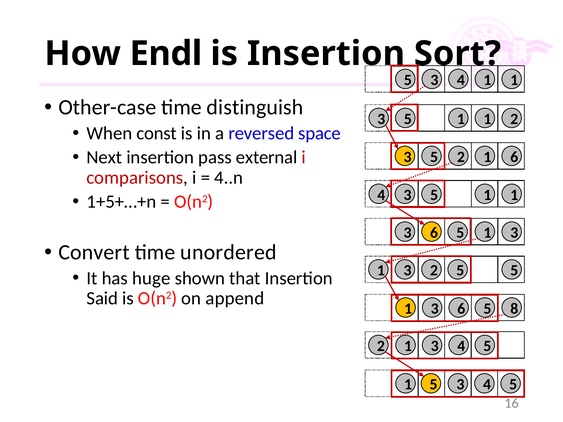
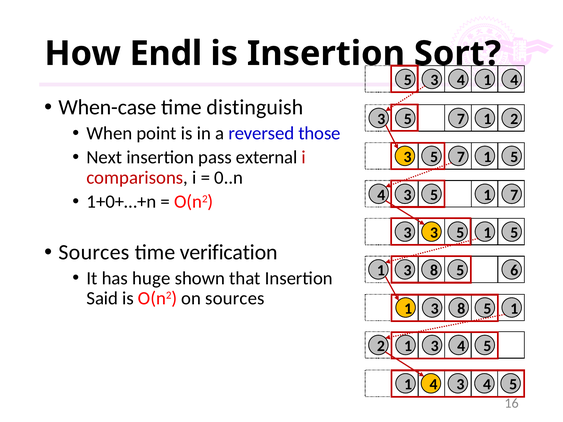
1 at (514, 80): 1 -> 4
Other-case: Other-case -> When-case
1 at (461, 119): 1 -> 7
const: const -> point
space: space -> those
2 at (461, 157): 2 -> 7
6 at (514, 157): 6 -> 5
4..n: 4..n -> 0..n
1 at (514, 195): 1 -> 7
1+5+…+n: 1+5+…+n -> 1+0+…+n
6 at (434, 233): 6 -> 3
3 at (514, 233): 3 -> 5
Convert at (94, 252): Convert -> Sources
unordered: unordered -> verification
2 at (434, 271): 2 -> 8
5 at (514, 271): 5 -> 6
on append: append -> sources
6 at (461, 309): 6 -> 8
1 8: 8 -> 1
5 at (434, 385): 5 -> 4
